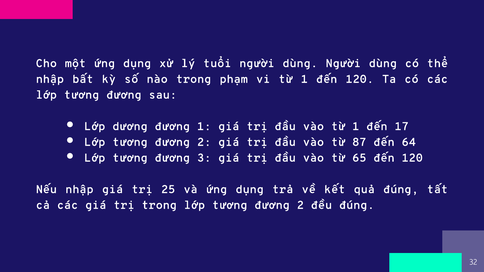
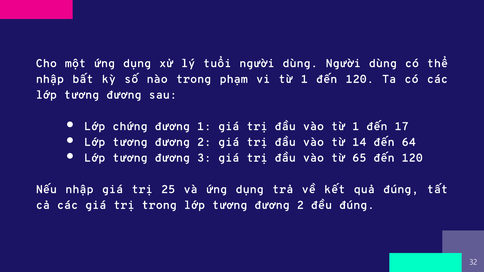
dương: dương -> chứng
87: 87 -> 14
